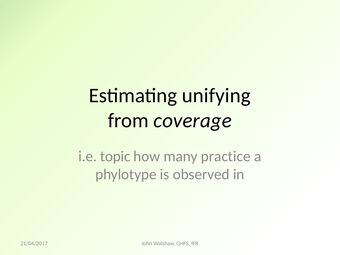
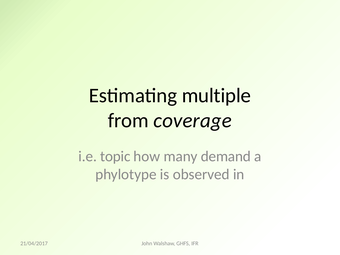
unifying: unifying -> multiple
practice: practice -> demand
